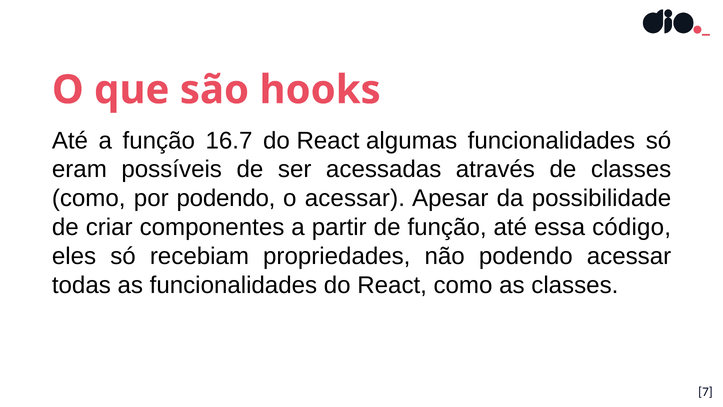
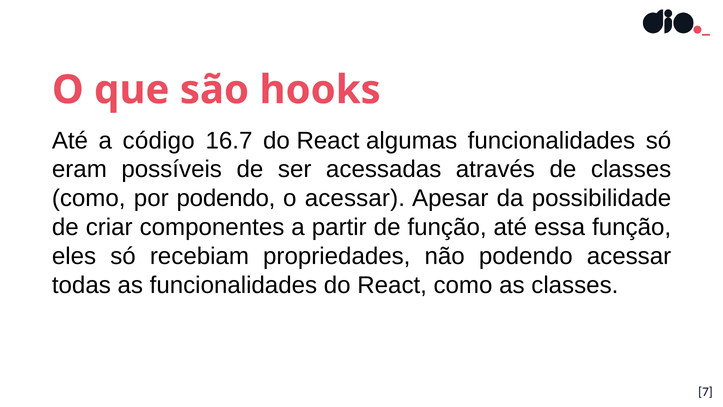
a função: função -> código
essa código: código -> função
